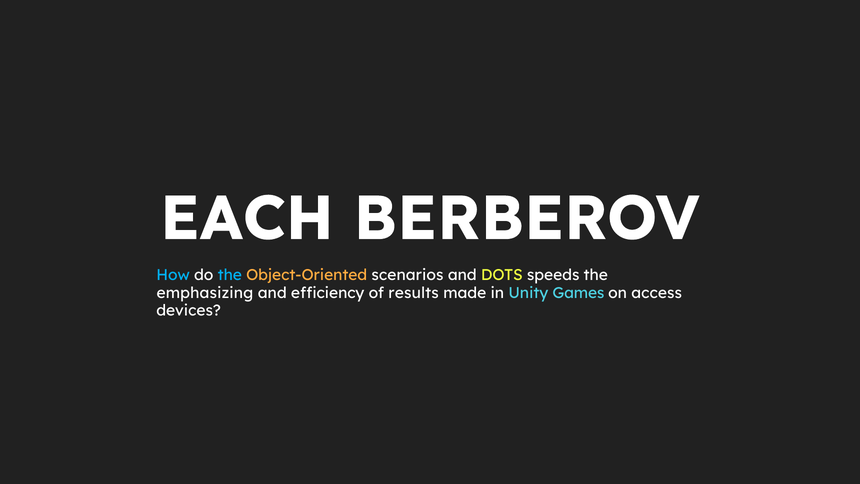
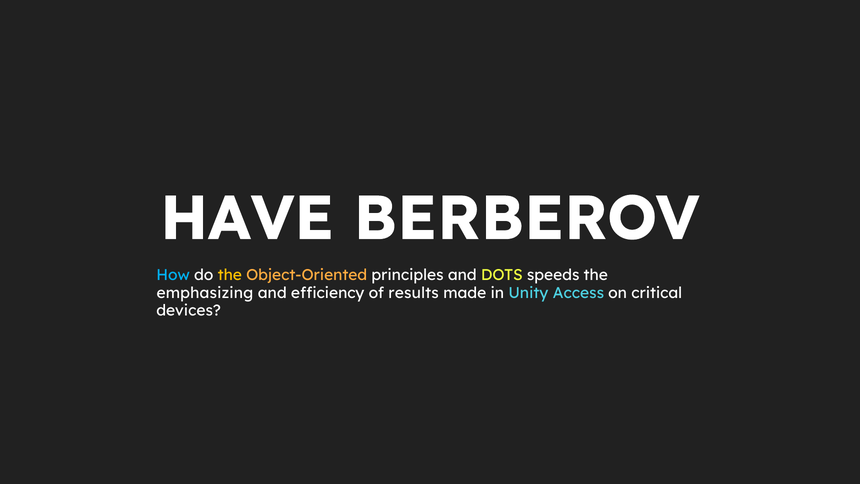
EACH: EACH -> HAVE
the at (230, 275) colour: light blue -> yellow
scenarios: scenarios -> principles
Games: Games -> Access
access: access -> critical
